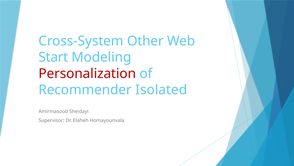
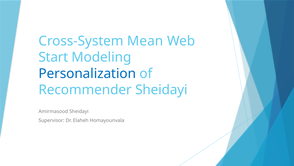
Other: Other -> Mean
Personalization colour: red -> blue
Recommender Isolated: Isolated -> Sheidayi
